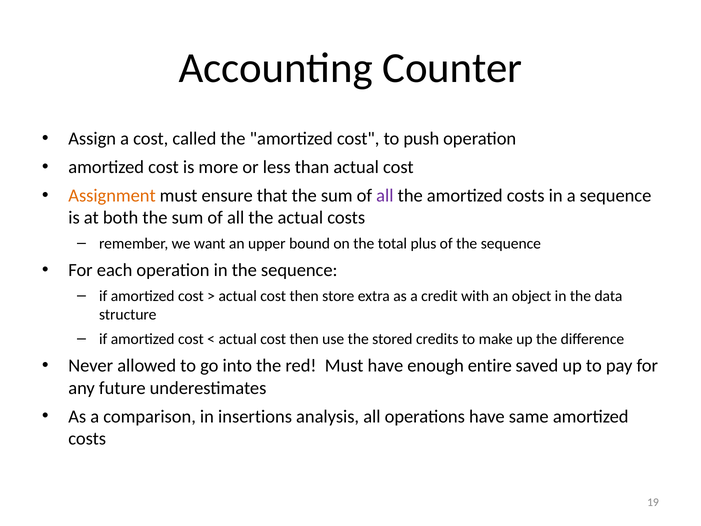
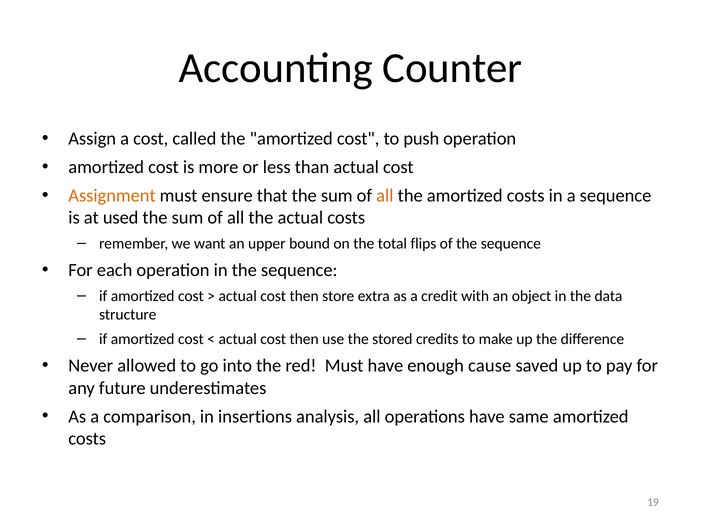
all at (385, 195) colour: purple -> orange
both: both -> used
plus: plus -> flips
entire: entire -> cause
